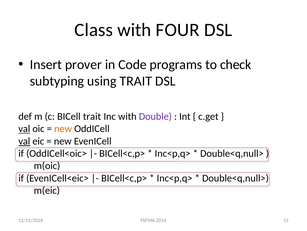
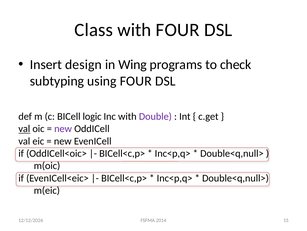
prover: prover -> design
Code: Code -> Wing
using TRAIT: TRAIT -> FOUR
BICell trait: trait -> logic
new at (63, 128) colour: orange -> purple
val at (24, 141) underline: present -> none
